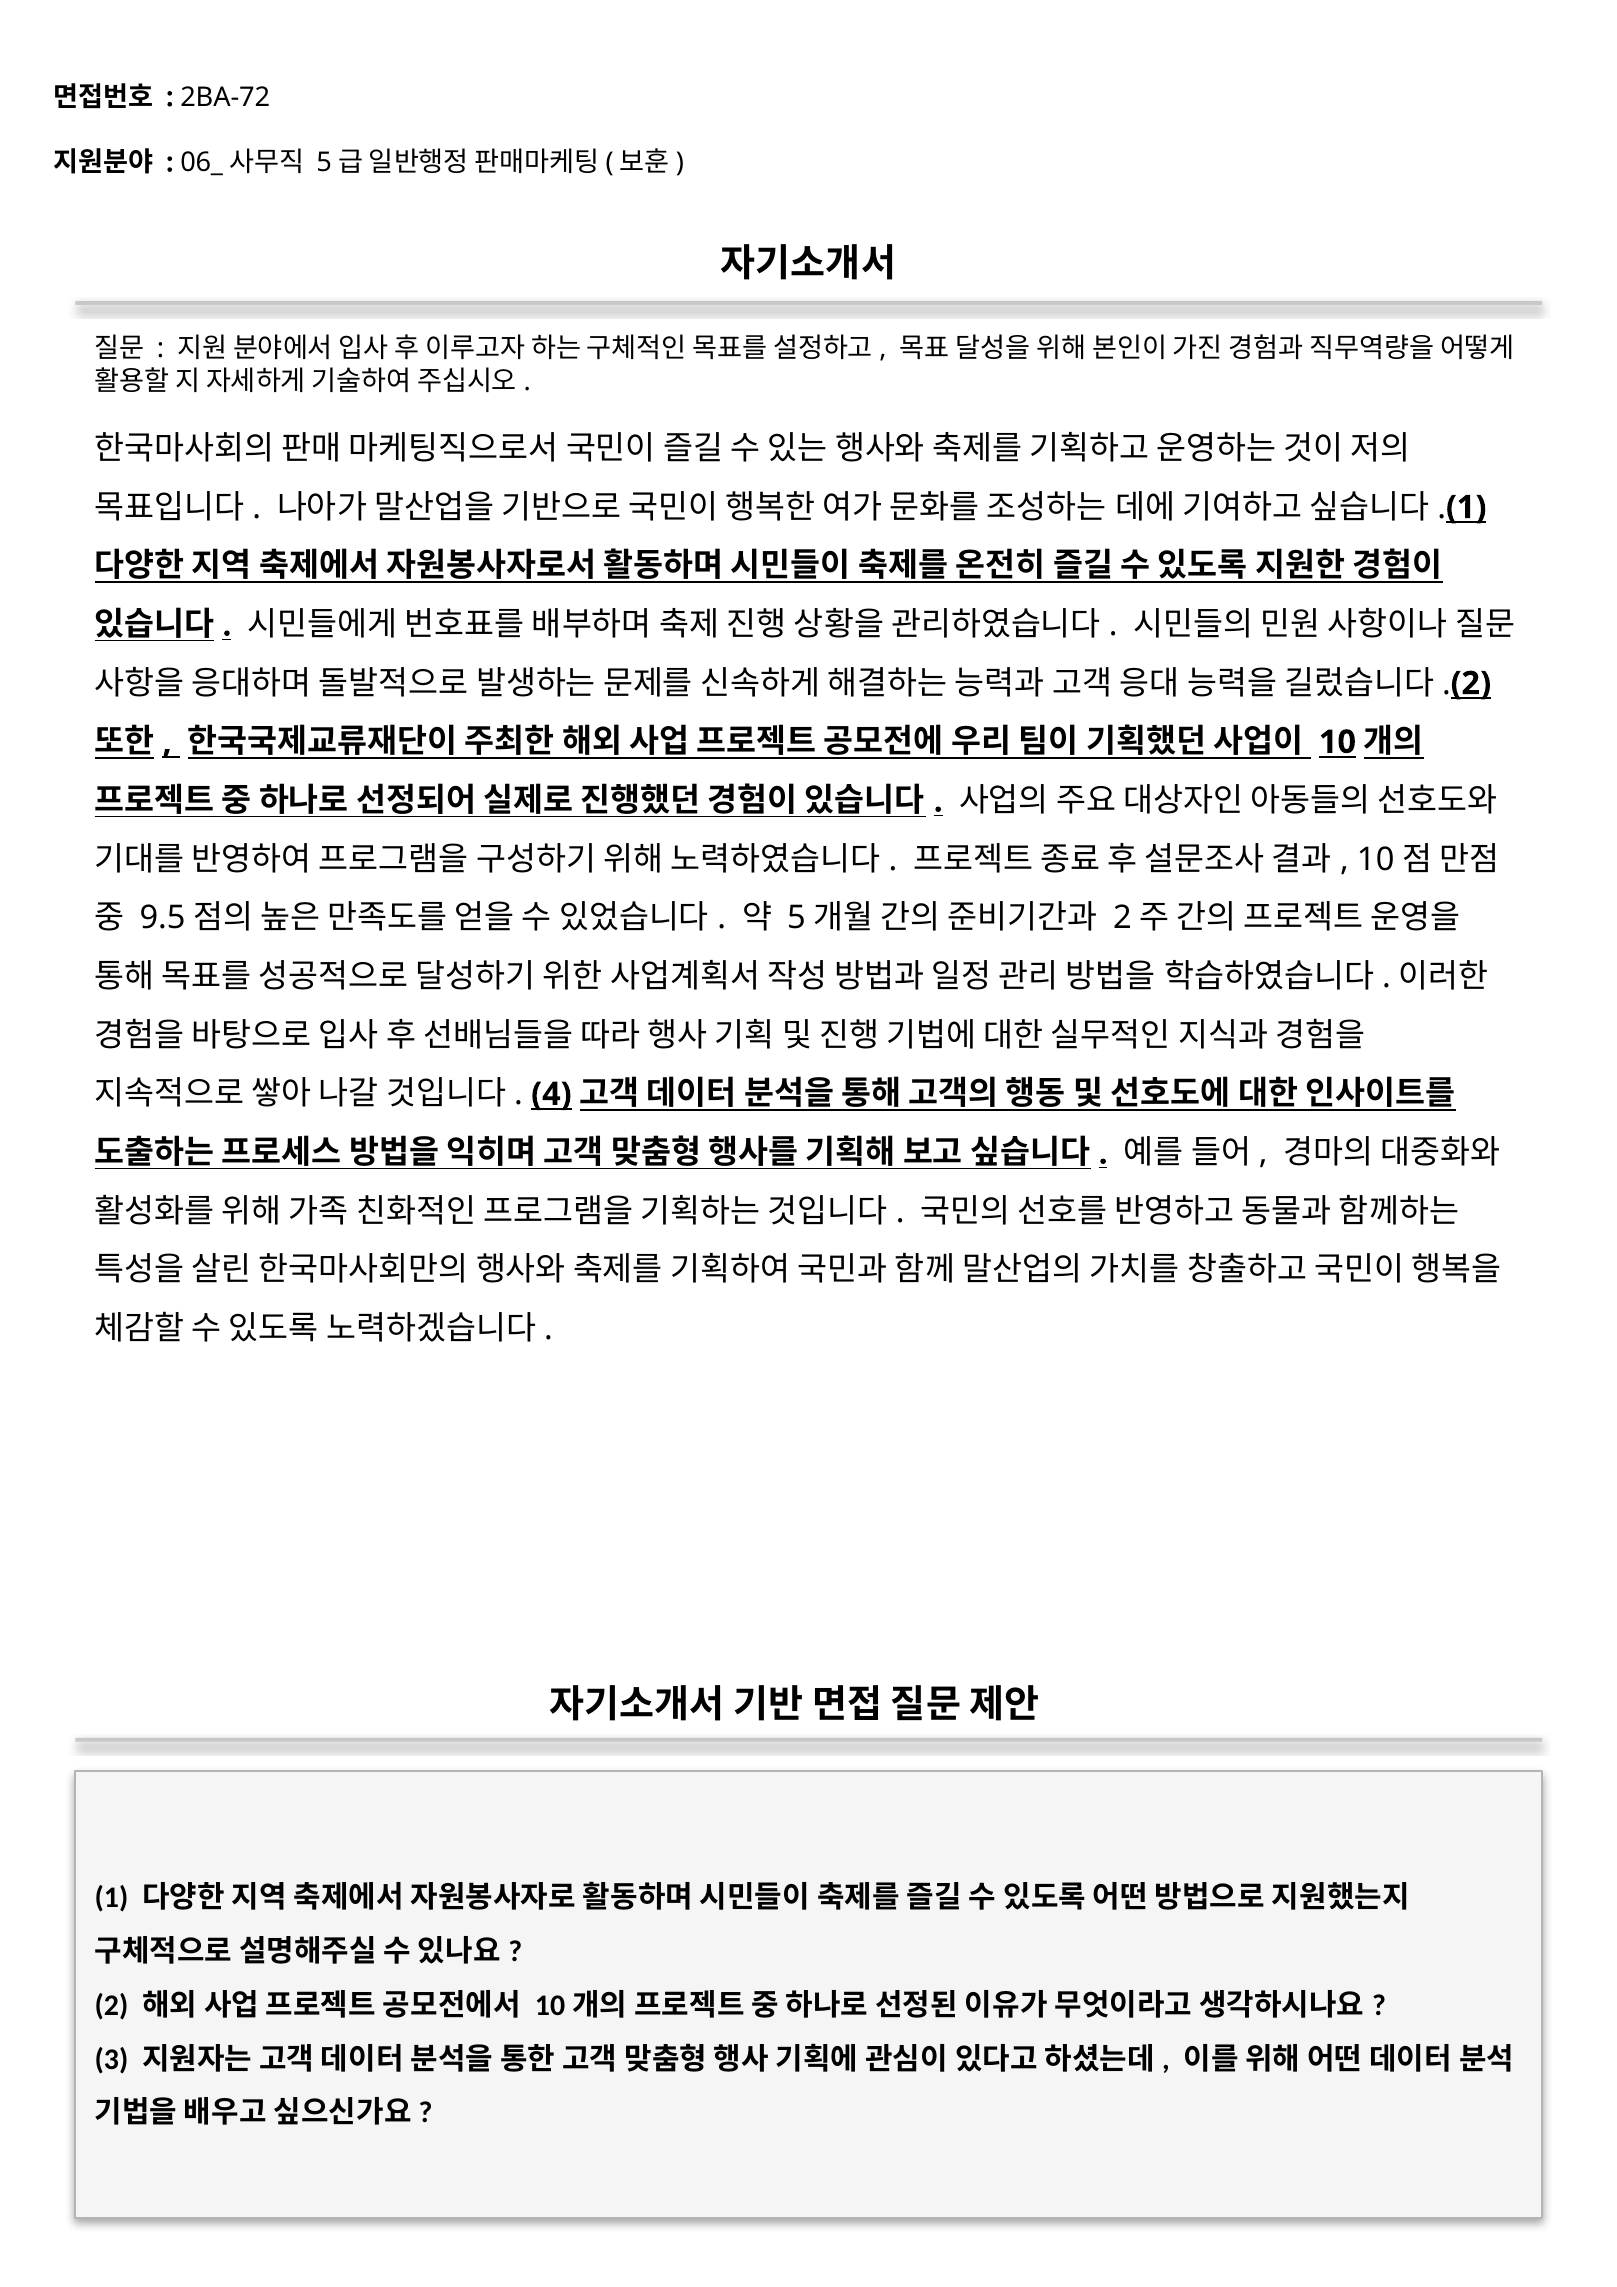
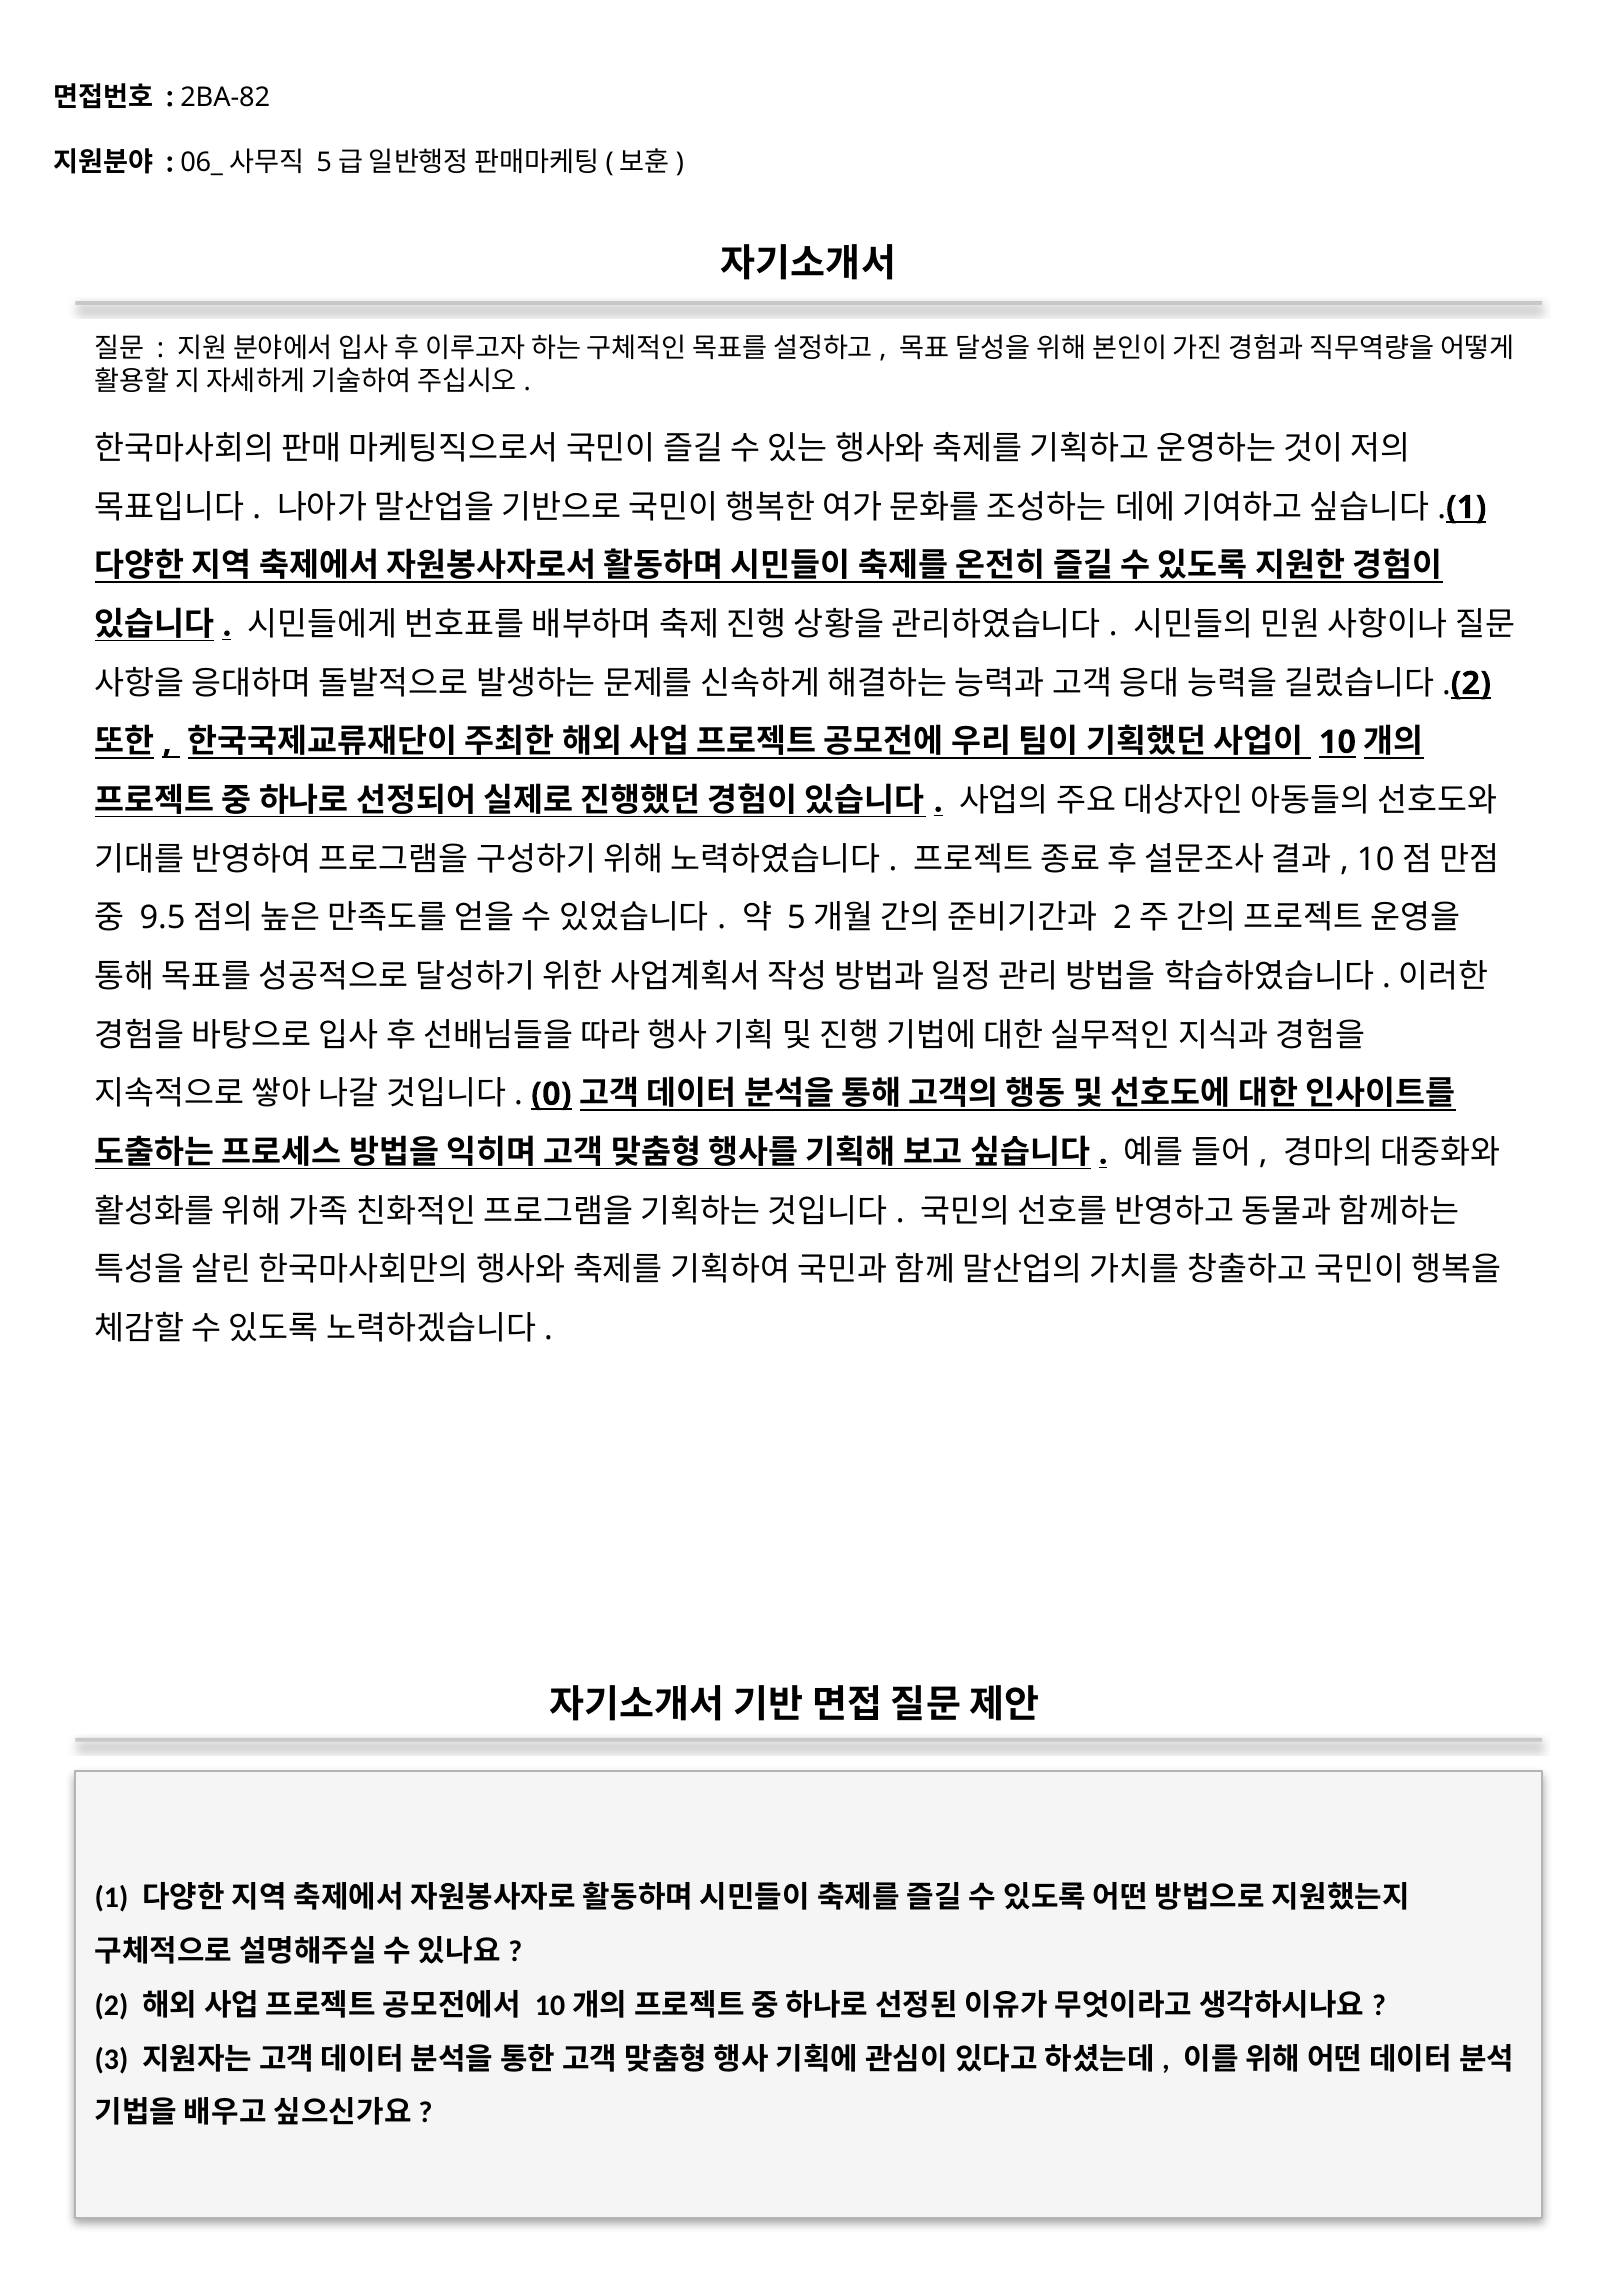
2BA-72: 2BA-72 -> 2BA-82
4: 4 -> 0
